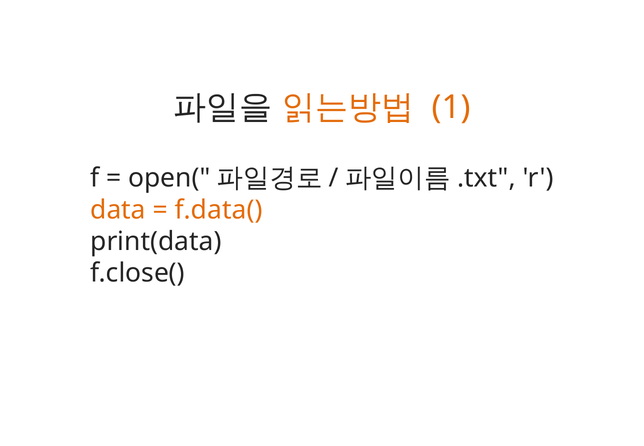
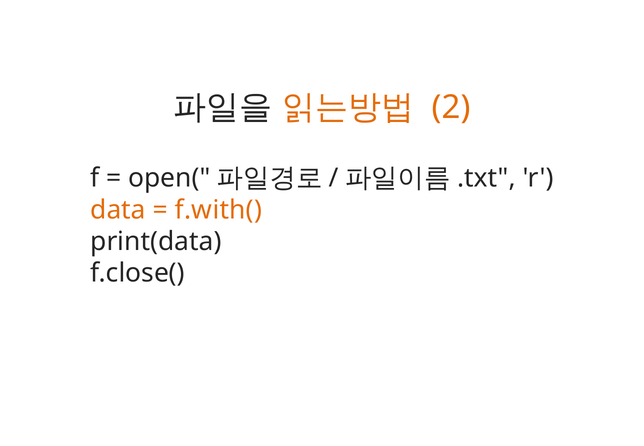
1: 1 -> 2
f.data(: f.data( -> f.with(
